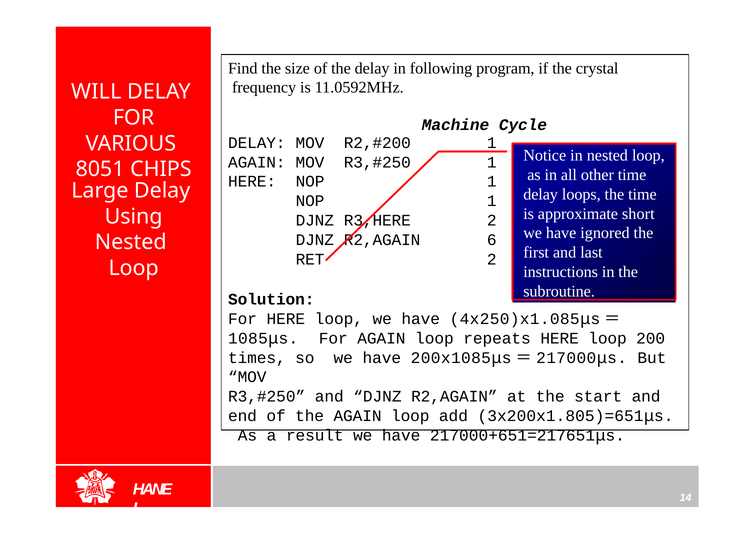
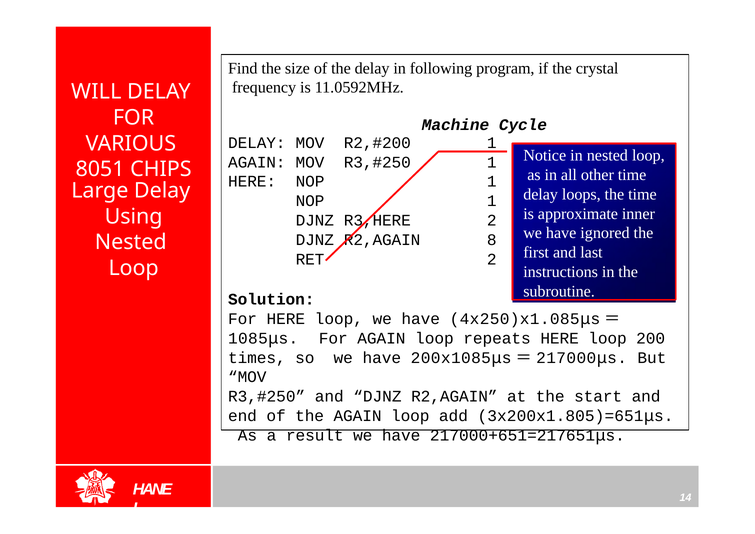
short: short -> inner
6: 6 -> 8
